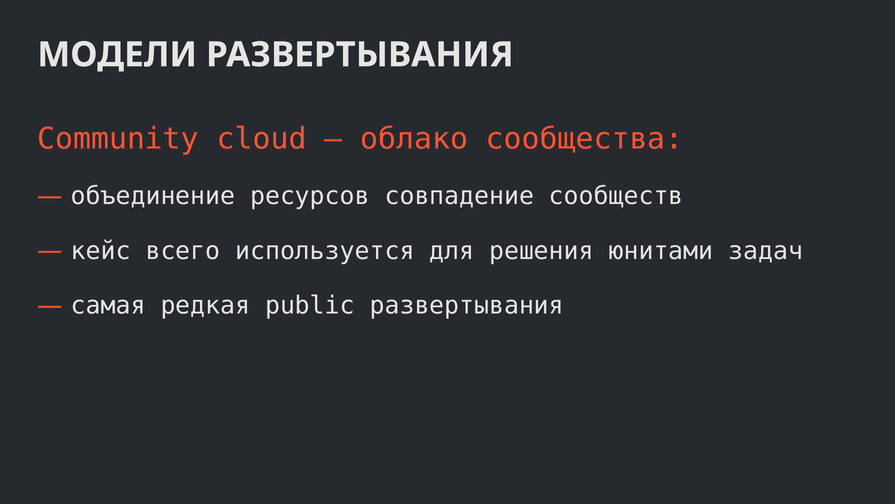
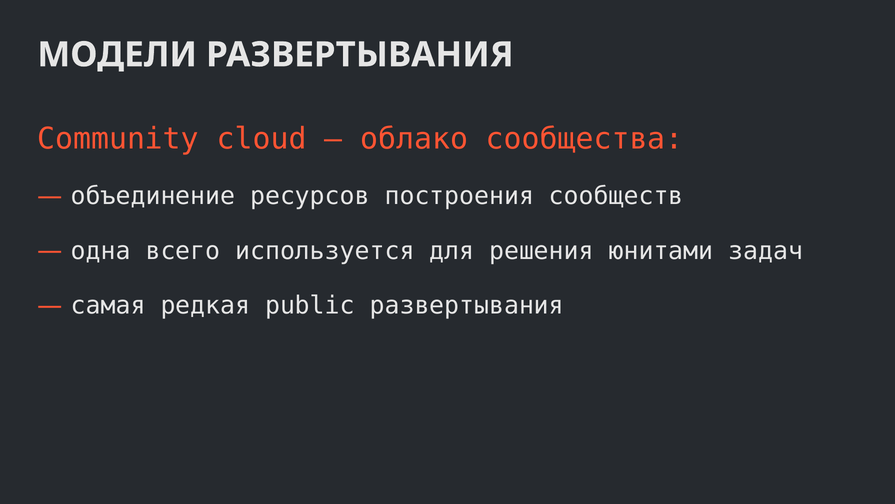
совпадение: совпадение -> построения
кейс: кейс -> одна
